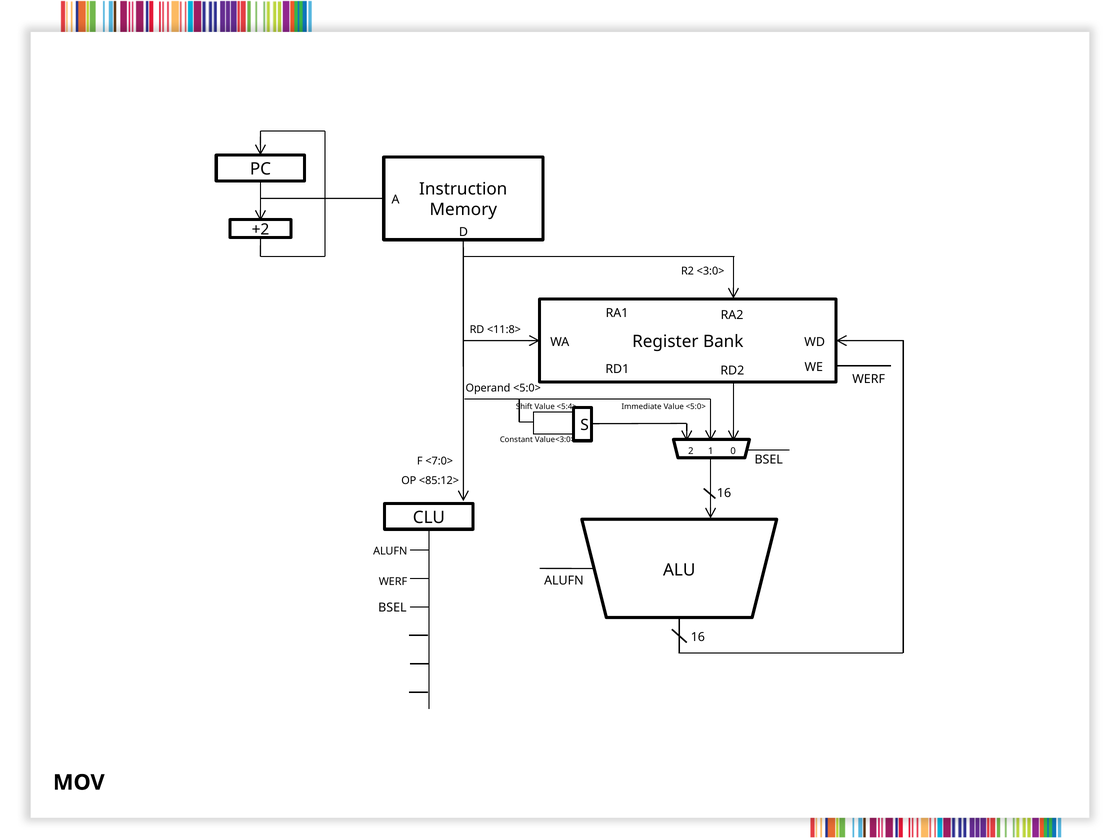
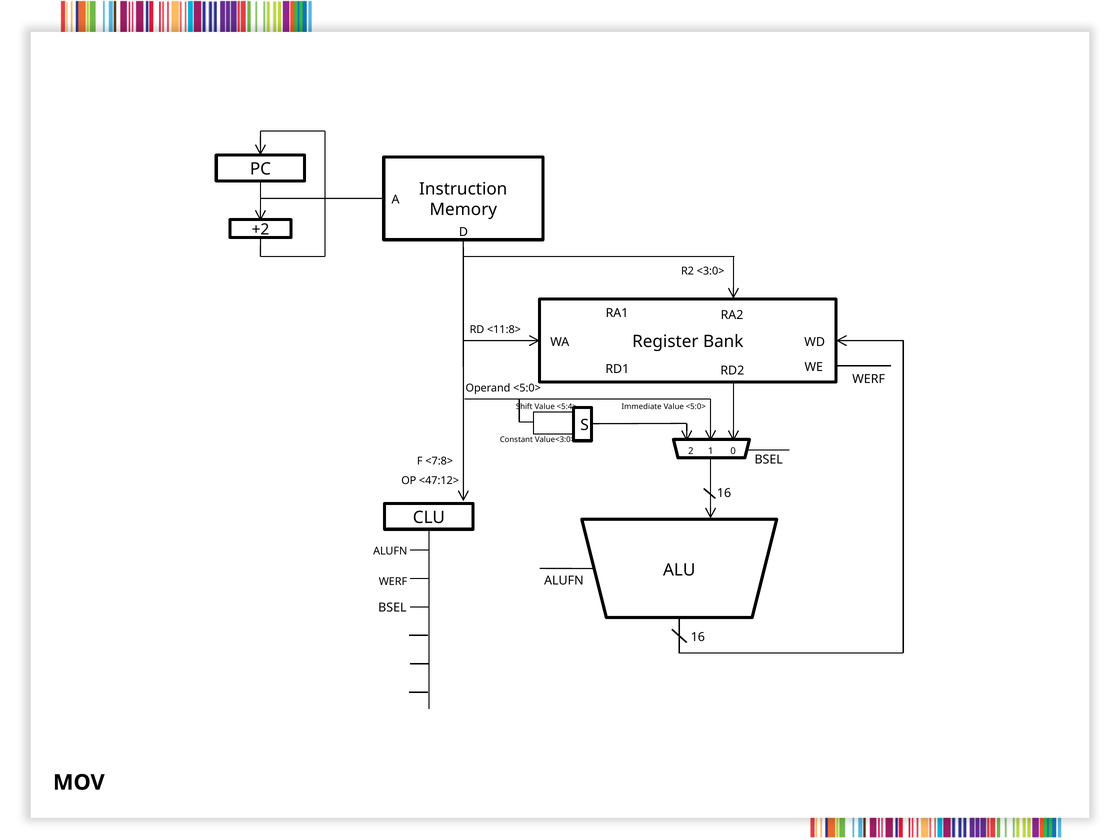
<7:0>: <7:0> -> <7:8>
<85:12>: <85:12> -> <47:12>
